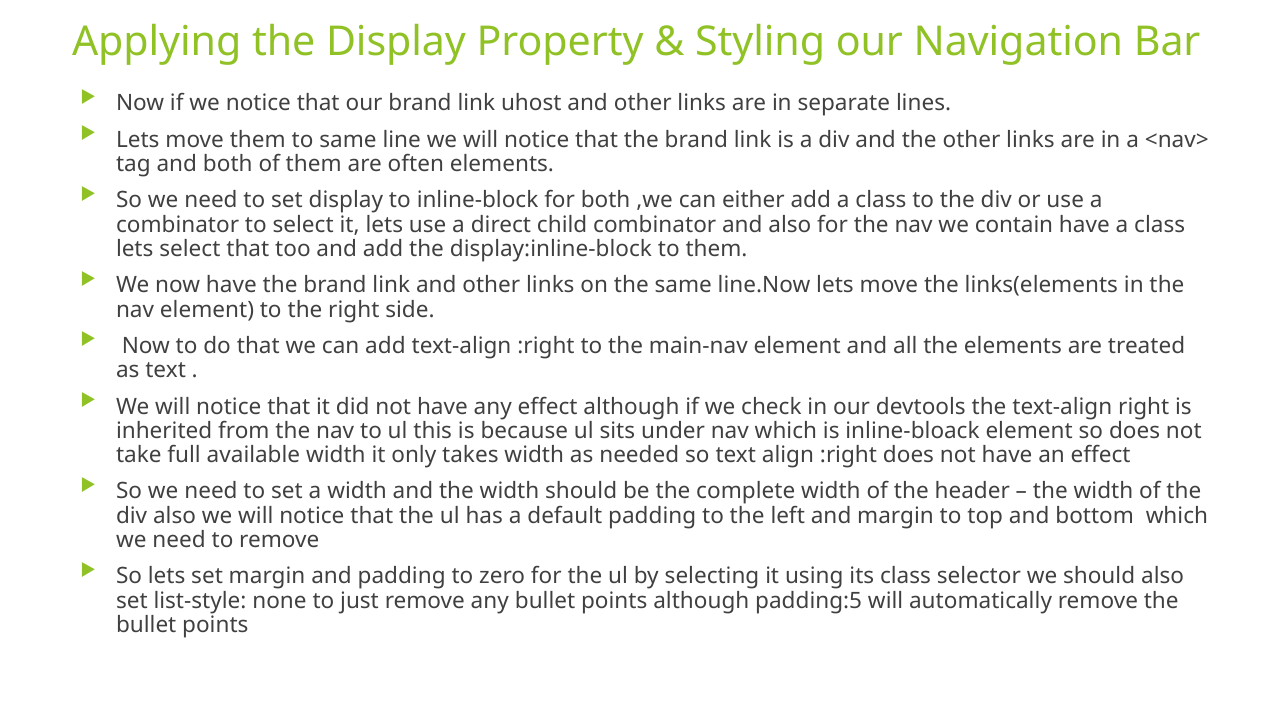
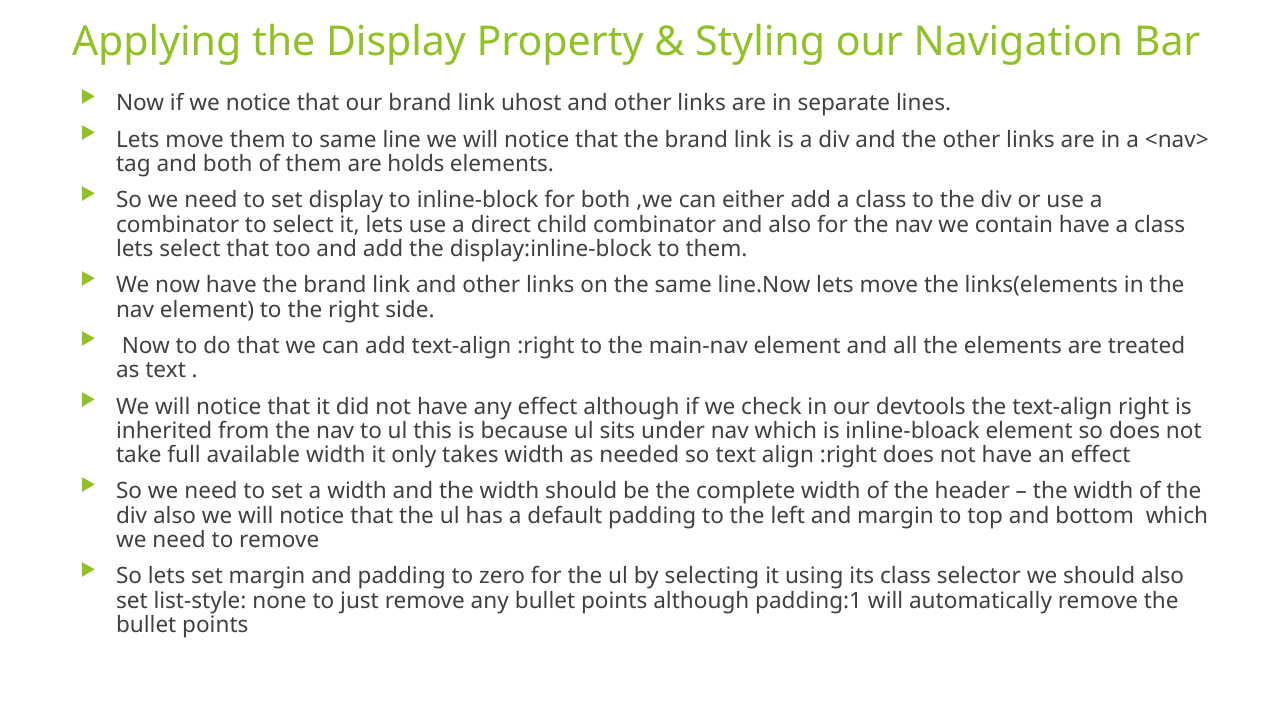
often: often -> holds
padding:5: padding:5 -> padding:1
